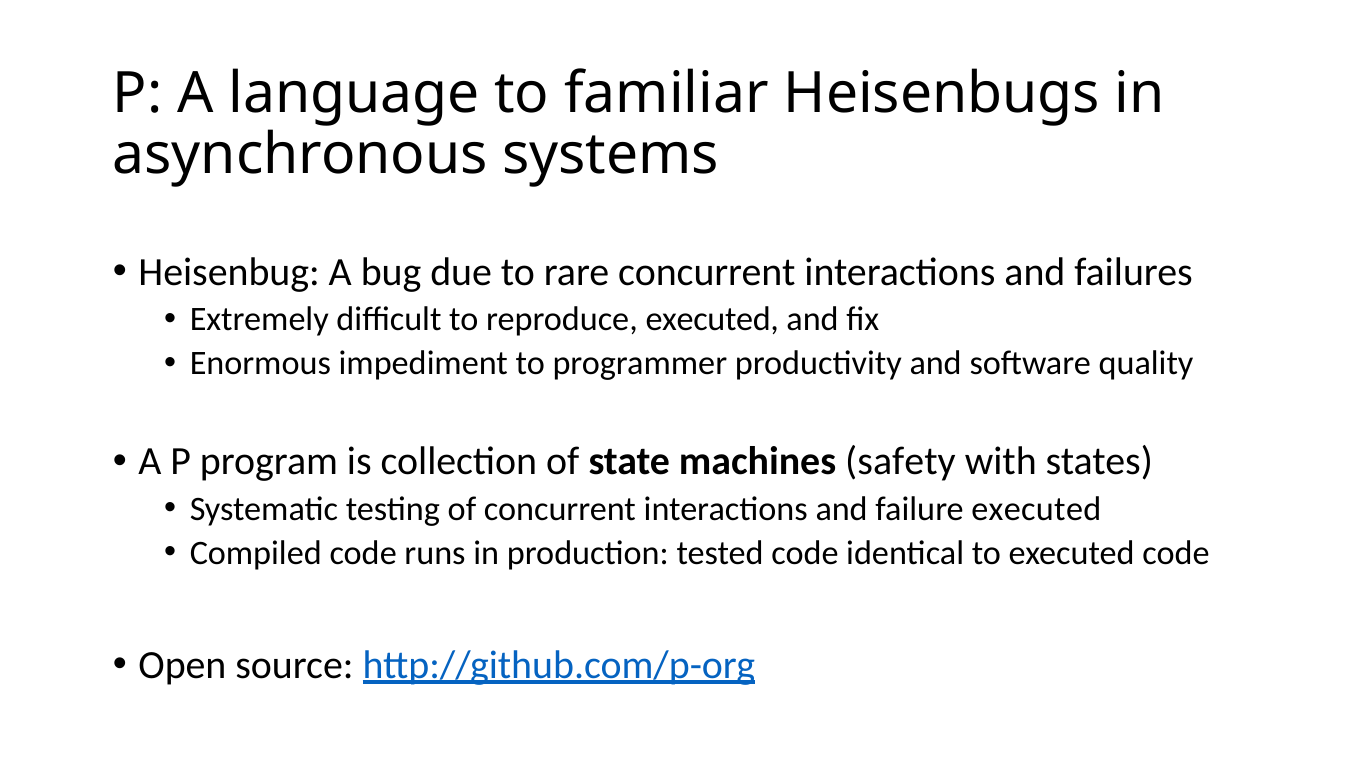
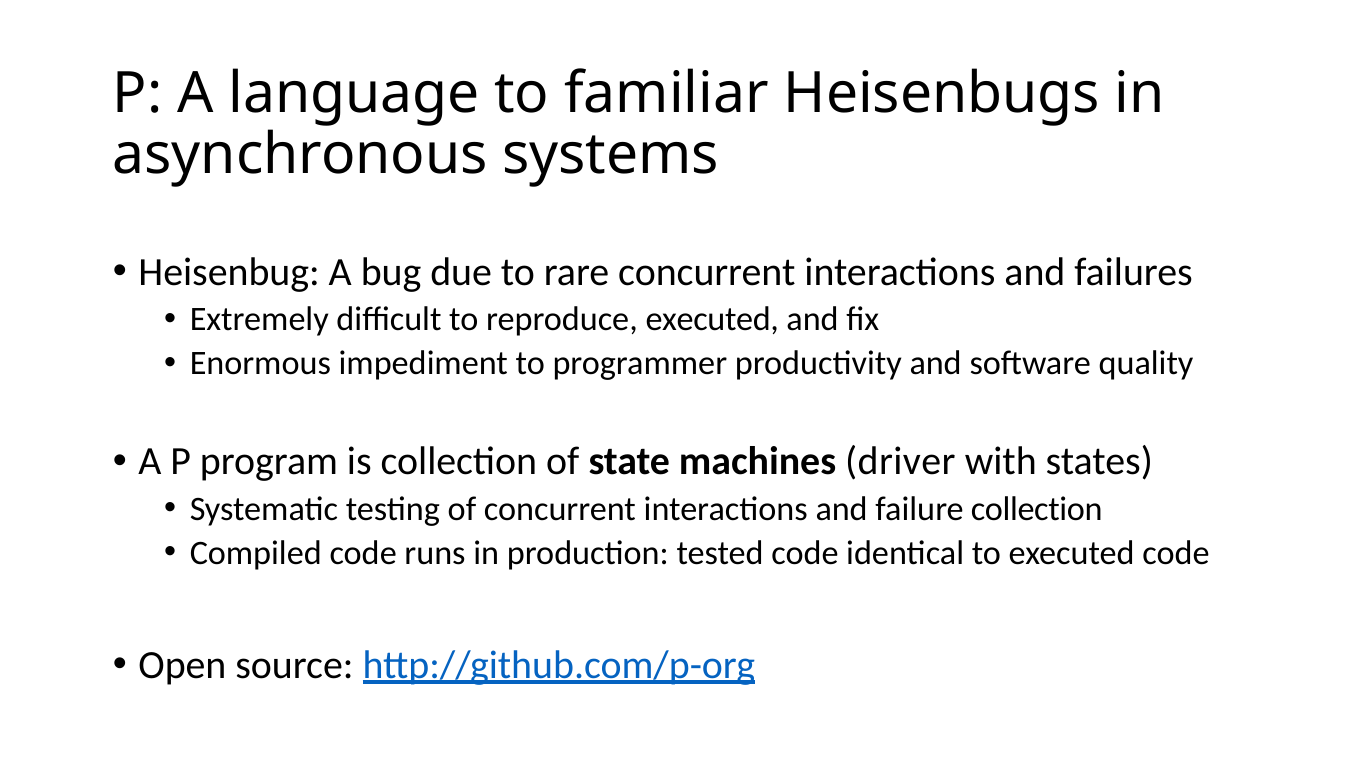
safety: safety -> driver
failure executed: executed -> collection
